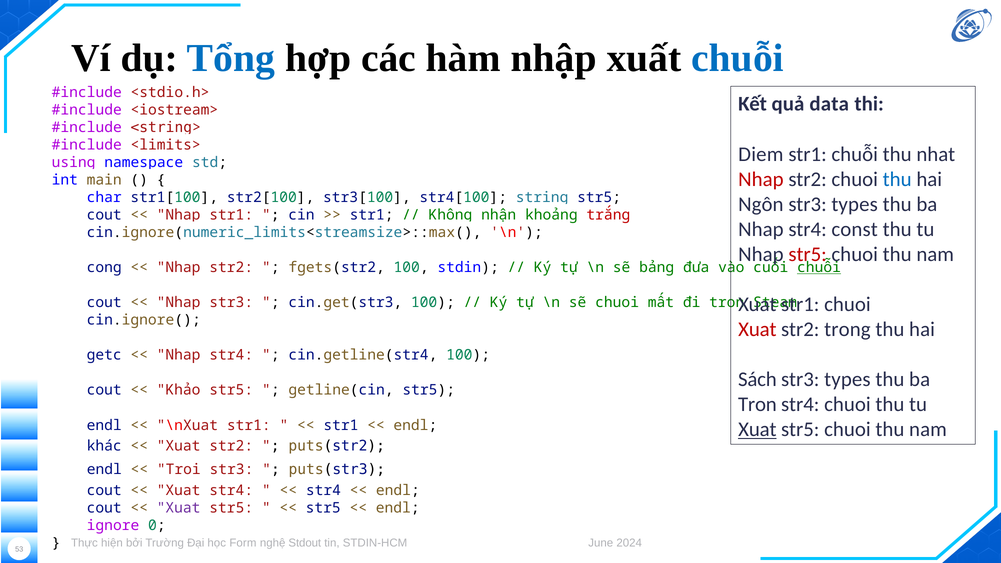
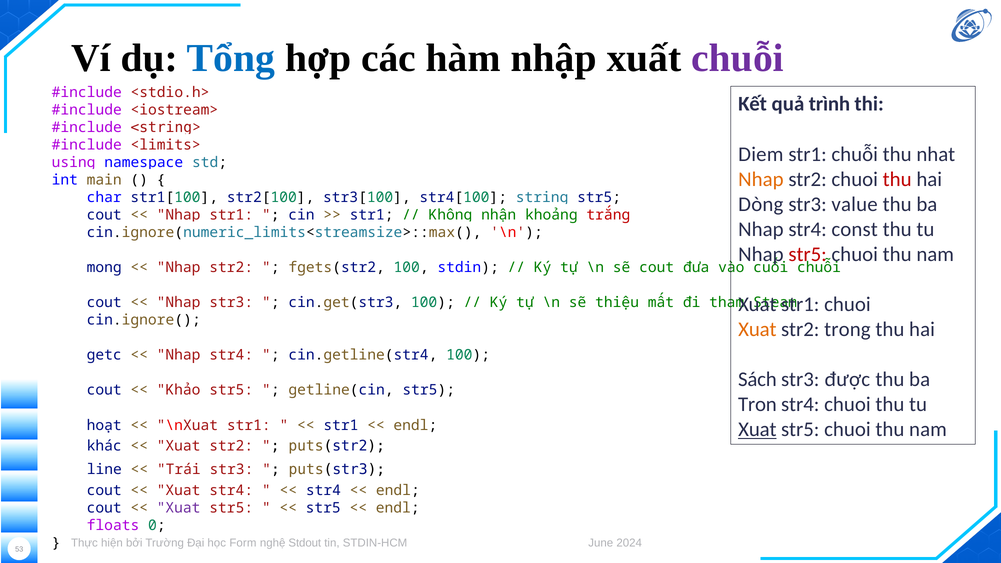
chuỗi at (738, 58) colour: blue -> purple
data: data -> trình
Nhap at (761, 179) colour: red -> orange
thu at (897, 179) colour: blue -> red
Ngôn: Ngôn -> Dòng
types at (855, 204): types -> value
cong: cong -> mong
sẽ bảng: bảng -> cout
chuỗi at (819, 268) underline: present -> none
sẽ chuoi: chuoi -> thiệu
đi tron: tron -> tham
Xuat at (757, 329) colour: red -> orange
types at (847, 379): types -> được
endl at (104, 425): endl -> hoạt
endl at (104, 470): endl -> line
Troi: Troi -> Trái
ignore: ignore -> floats
